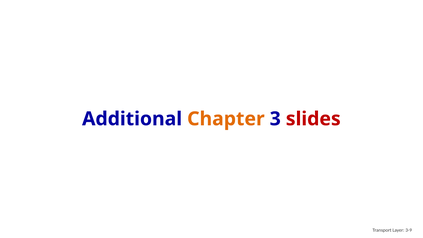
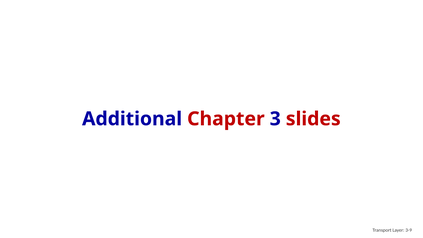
Chapter colour: orange -> red
